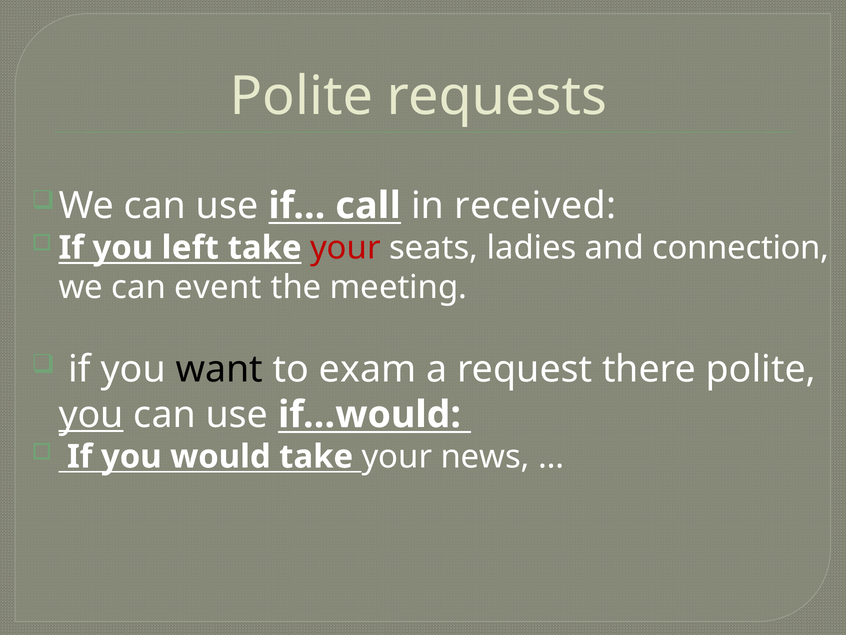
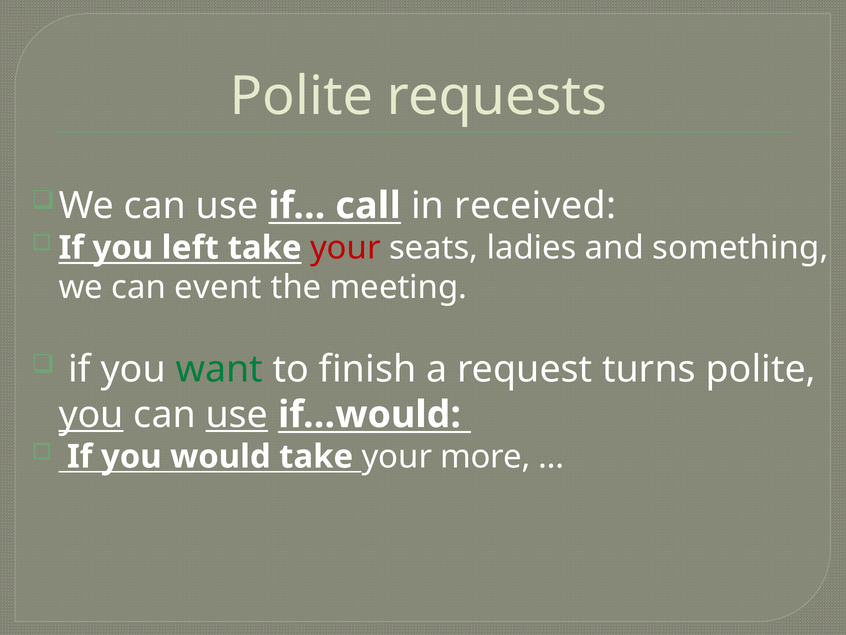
connection: connection -> something
want colour: black -> green
exam: exam -> finish
there: there -> turns
use at (237, 414) underline: none -> present
news: news -> more
